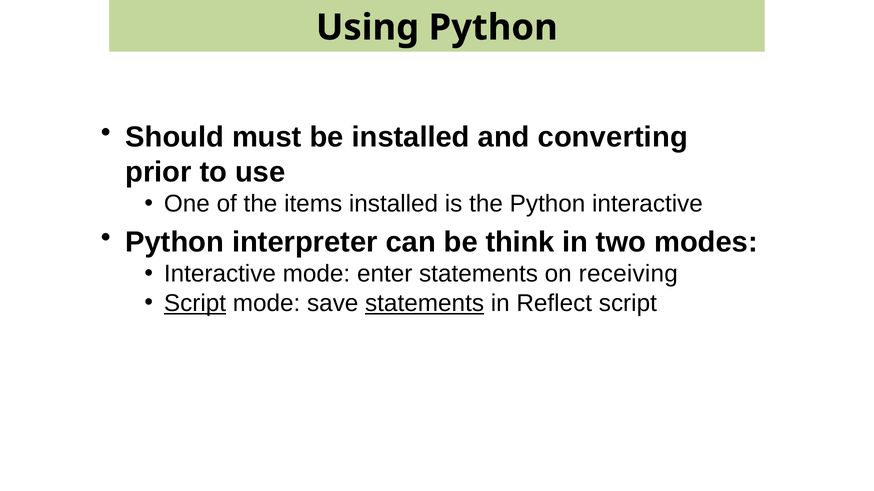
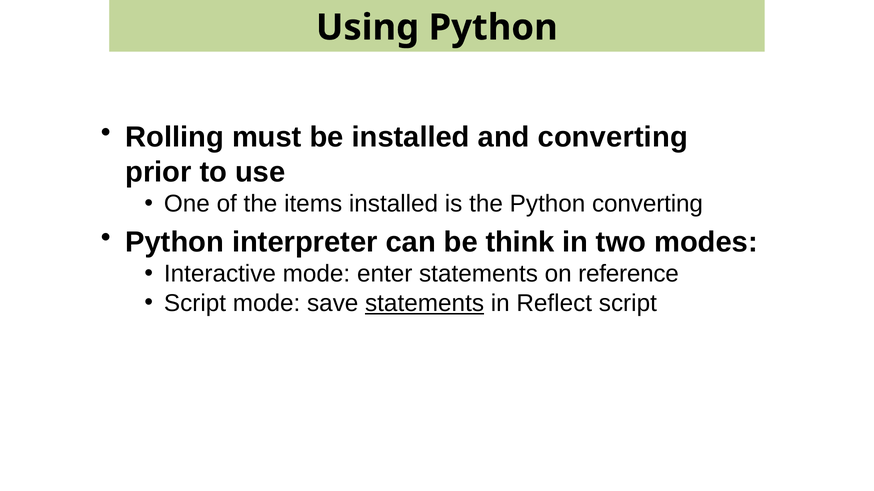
Should: Should -> Rolling
Python interactive: interactive -> converting
receiving: receiving -> reference
Script at (195, 303) underline: present -> none
